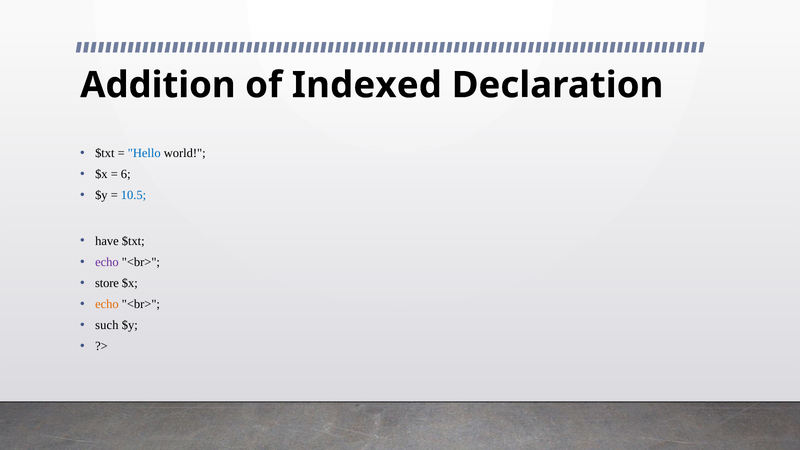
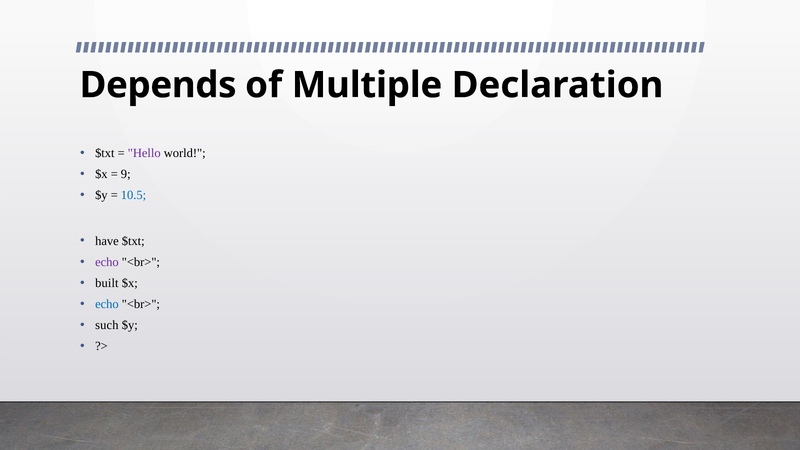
Addition: Addition -> Depends
Indexed: Indexed -> Multiple
Hello colour: blue -> purple
6: 6 -> 9
store: store -> built
echo at (107, 304) colour: orange -> blue
